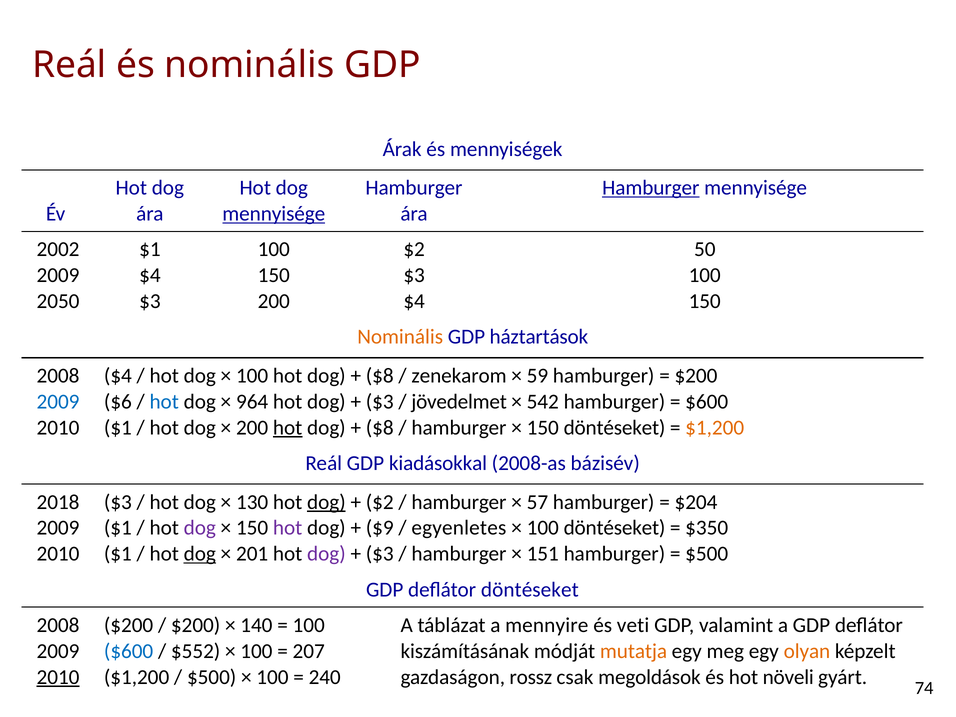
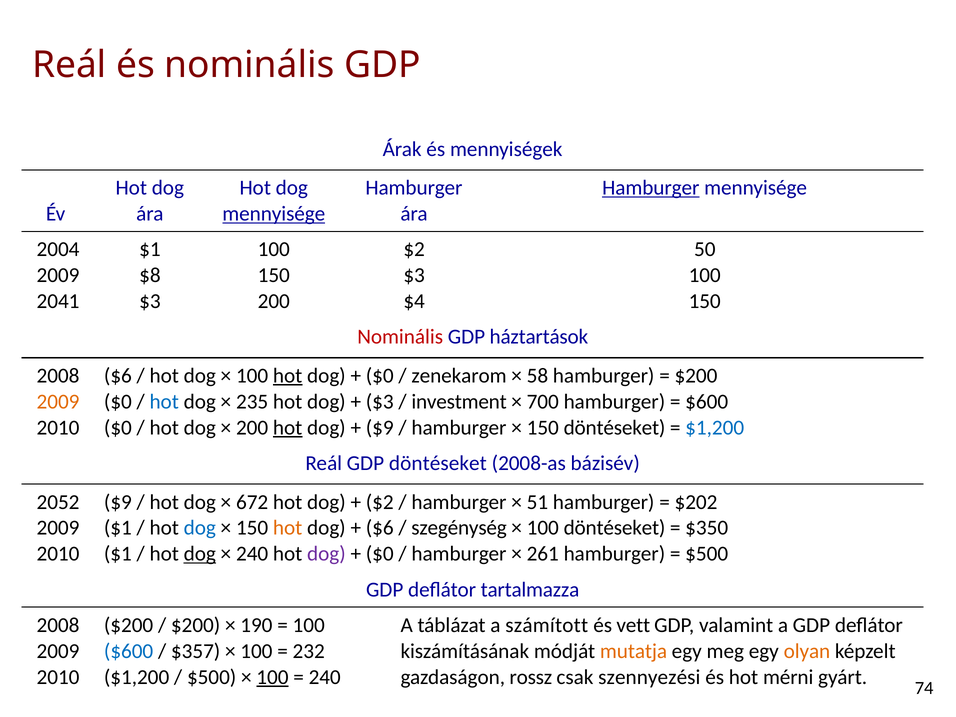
2002: 2002 -> 2004
$4 at (150, 275): $4 -> $8
2050: 2050 -> 2041
Nominális at (400, 337) colour: orange -> red
$4 at (118, 376): $4 -> $6
hot at (288, 376) underline: none -> present
$8 at (380, 376): $8 -> $0
59: 59 -> 58
2009 at (58, 402) colour: blue -> orange
$6 at (118, 402): $6 -> $0
964: 964 -> 235
jövedelmet: jövedelmet -> investment
542: 542 -> 700
$1 at (118, 428): $1 -> $0
$8 at (380, 428): $8 -> $9
$1,200 at (715, 428) colour: orange -> blue
GDP kiadásokkal: kiadásokkal -> döntéseket
2018: 2018 -> 2052
$3 at (118, 502): $3 -> $9
130: 130 -> 672
dog at (326, 502) underline: present -> none
57: 57 -> 51
$204: $204 -> $202
dog at (200, 528) colour: purple -> blue
hot at (288, 528) colour: purple -> orange
$9 at (380, 528): $9 -> $6
egyenletes: egyenletes -> szegénység
201 at (252, 554): 201 -> 240
$3 at (380, 554): $3 -> $0
151: 151 -> 261
deflátor döntéseket: döntéseket -> tartalmazza
140: 140 -> 190
mennyire: mennyire -> számított
veti: veti -> vett
$552: $552 -> $357
207: 207 -> 232
2010 at (58, 677) underline: present -> none
100 at (272, 677) underline: none -> present
megoldások: megoldások -> szennyezési
növeli: növeli -> mérni
